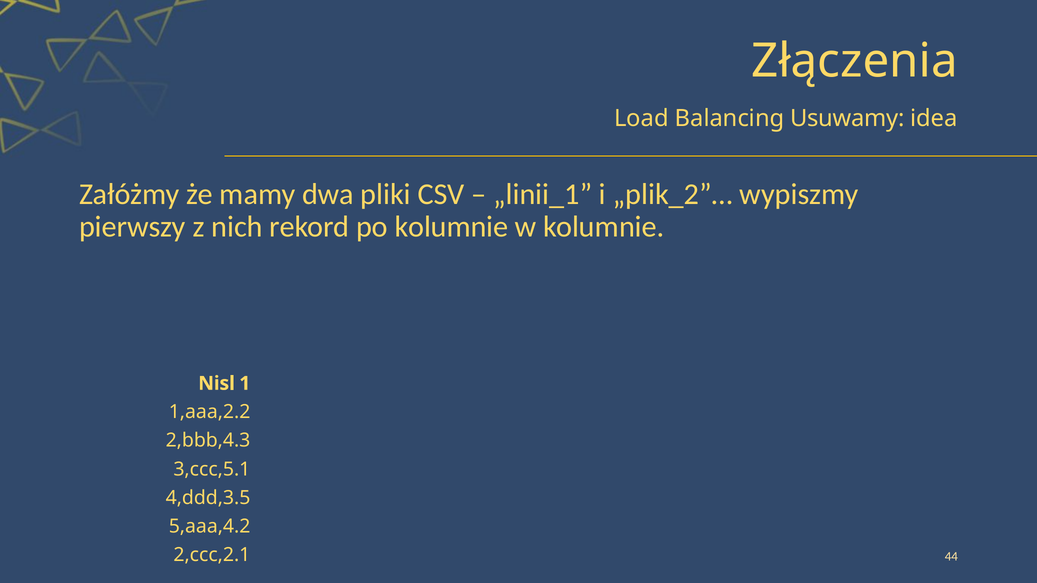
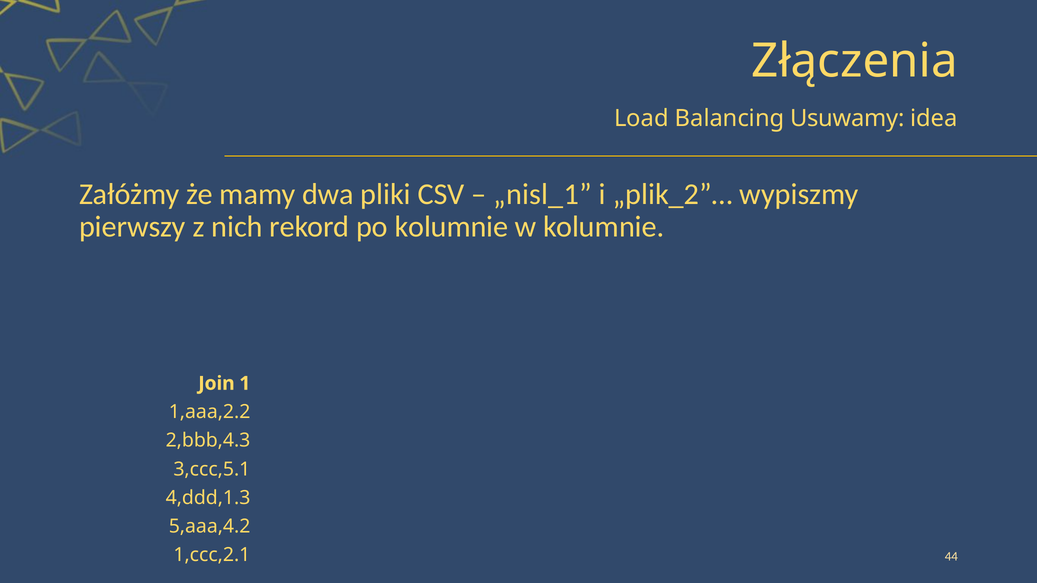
„linii_1: „linii_1 -> „nisl_1
Nisl: Nisl -> Join
4,ddd,3.5: 4,ddd,3.5 -> 4,ddd,1.3
2,ccc,2.1: 2,ccc,2.1 -> 1,ccc,2.1
